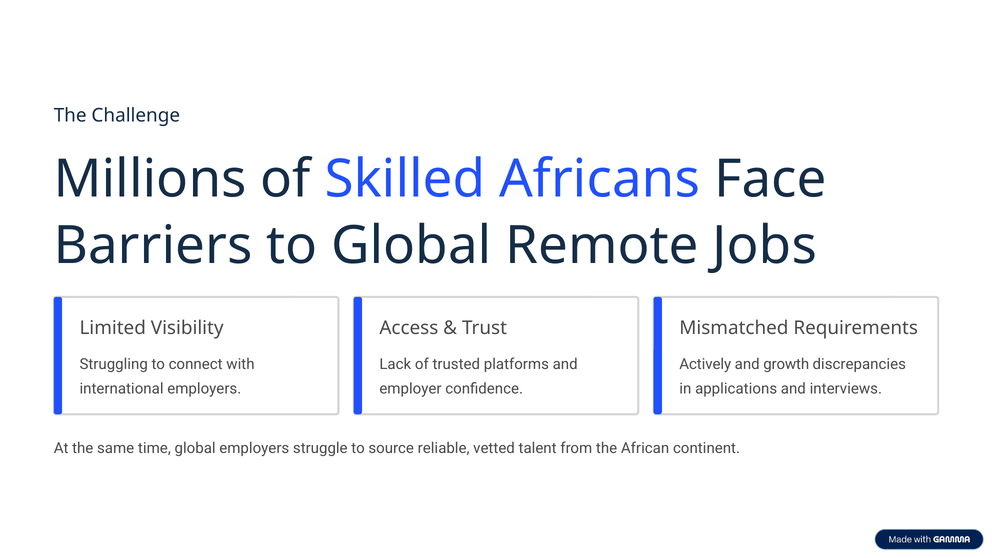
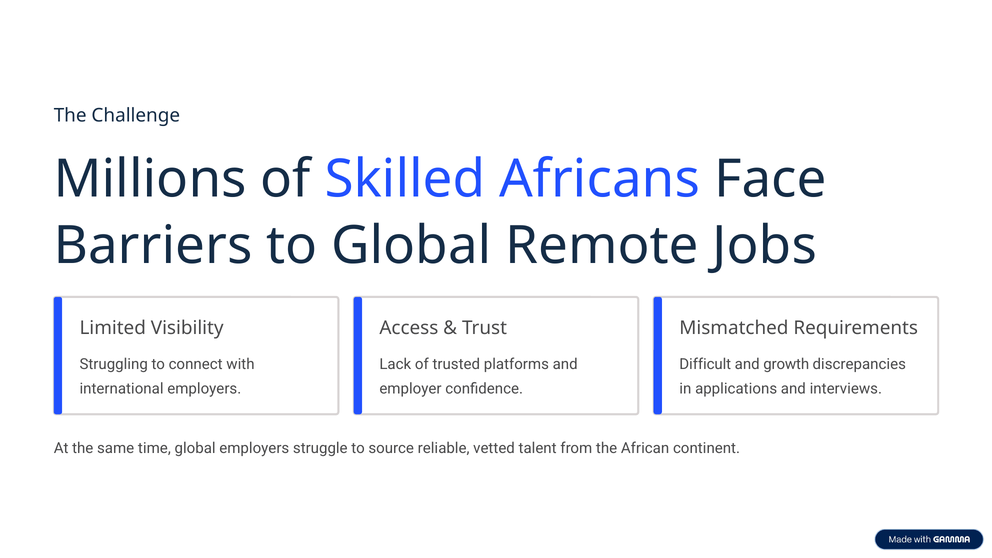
Actively: Actively -> Difficult
